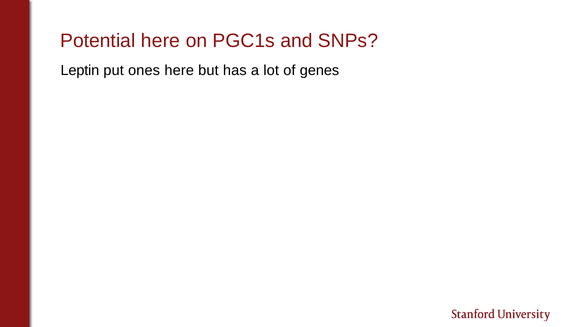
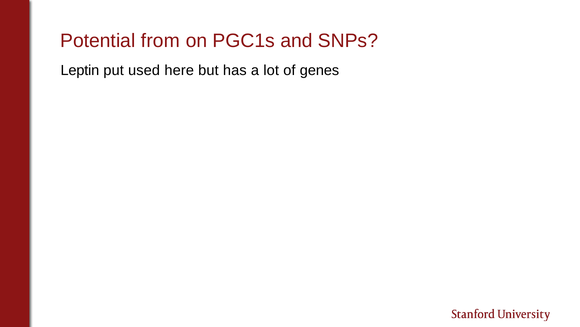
Potential here: here -> from
ones: ones -> used
